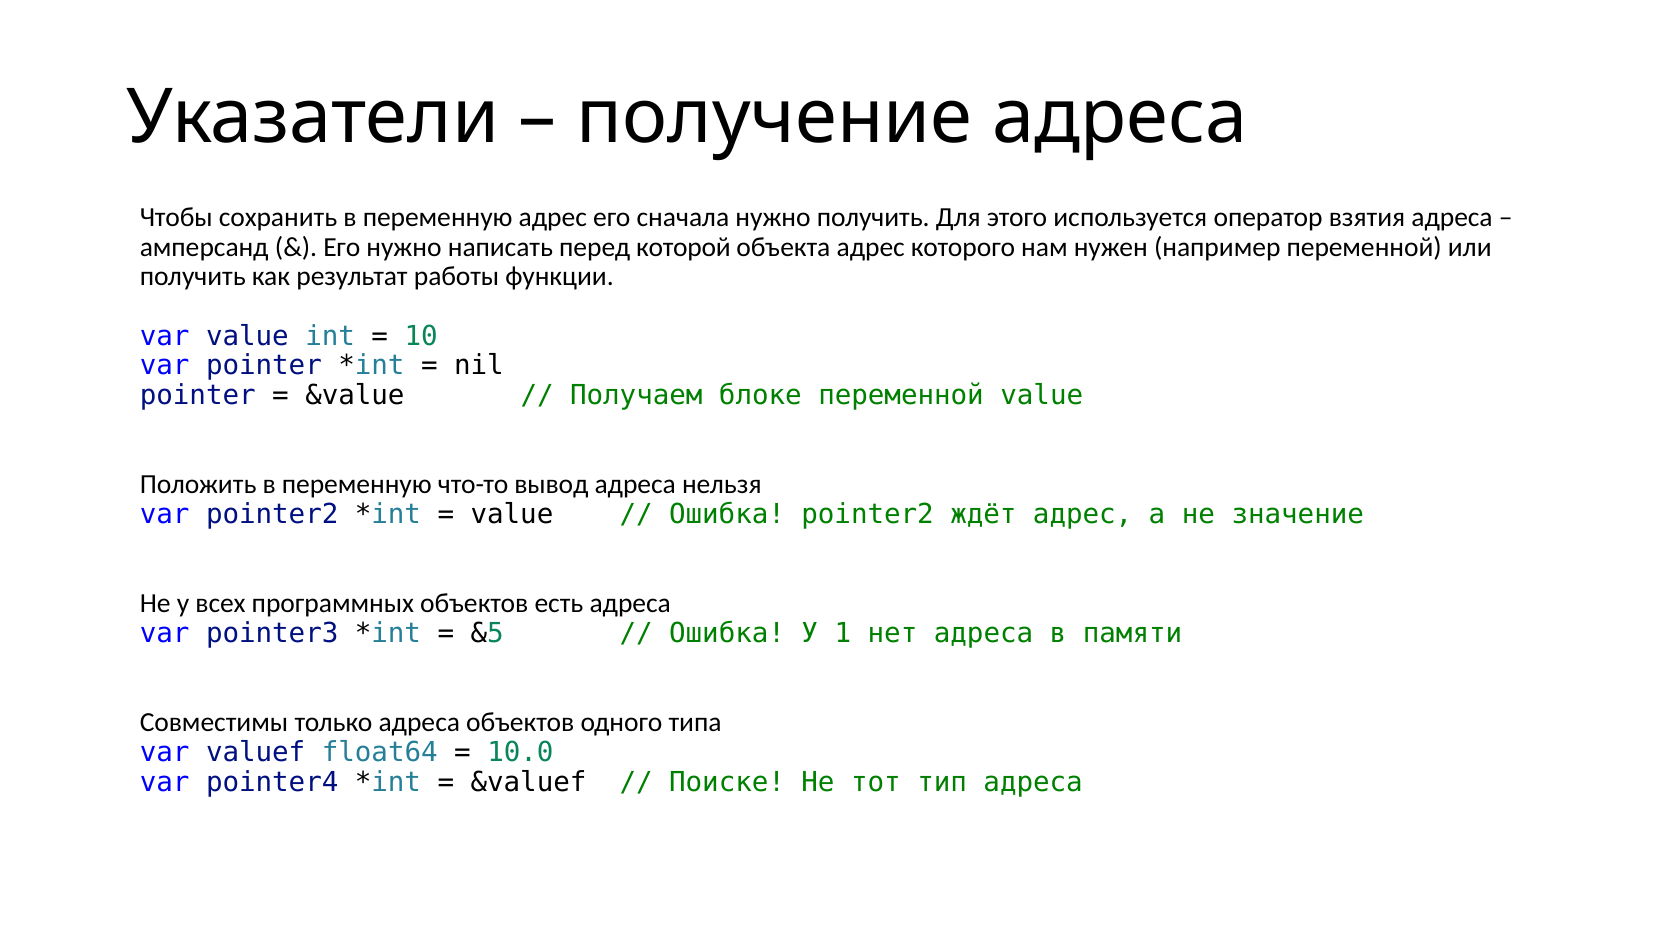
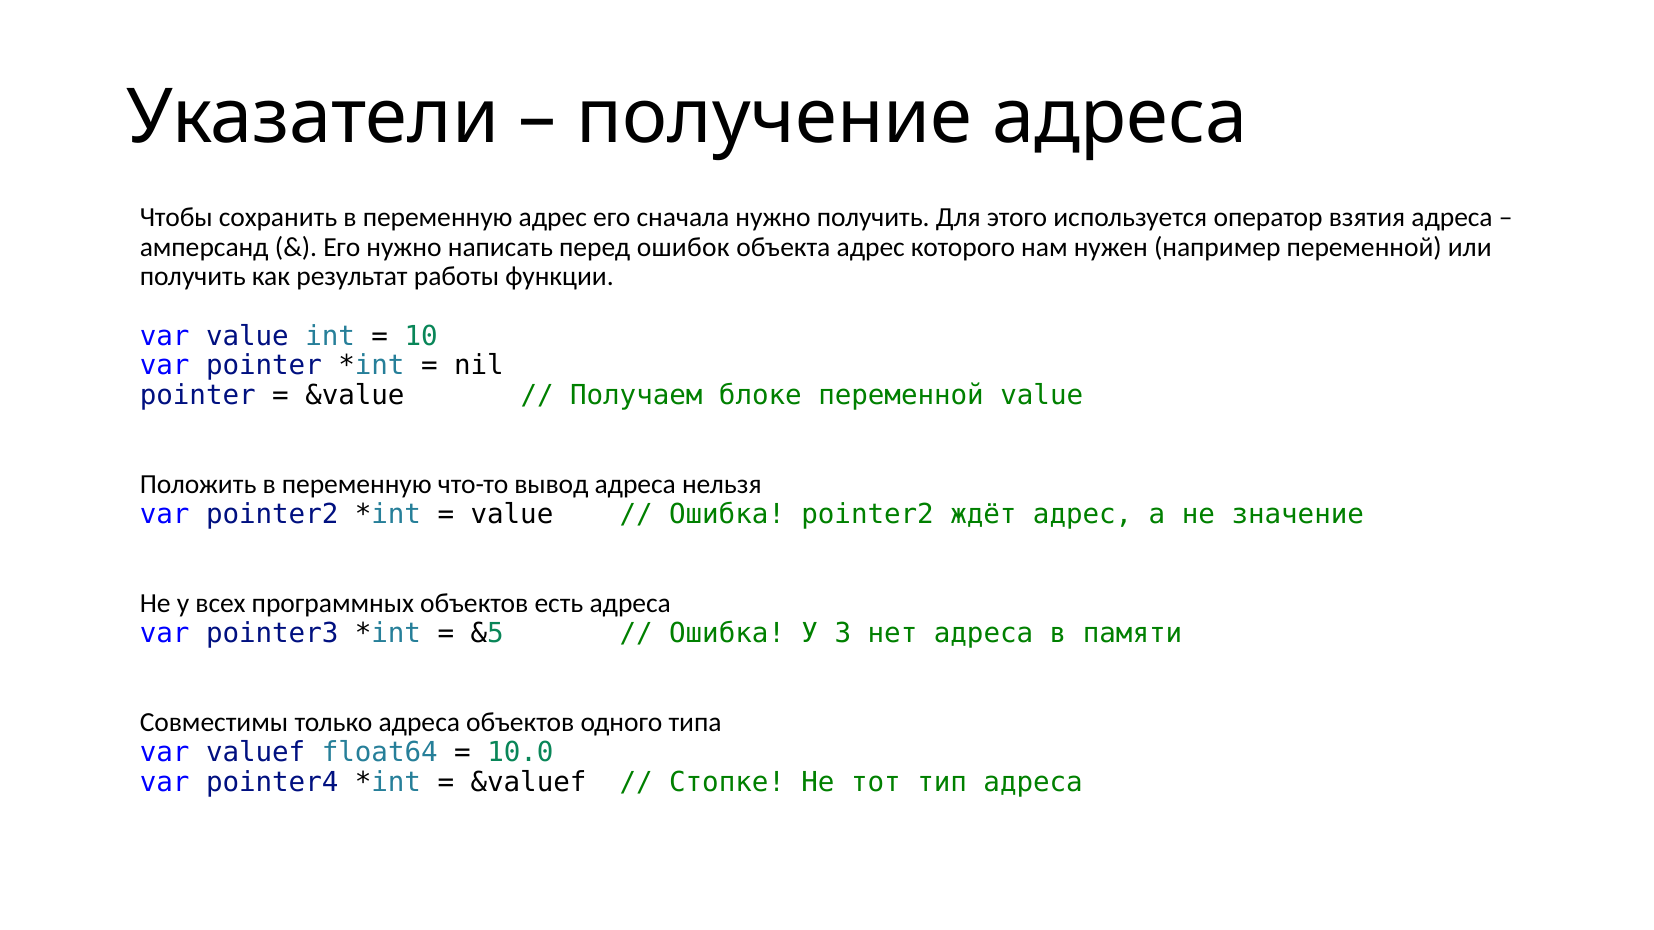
которой: которой -> ошибок
1: 1 -> 3
Поиске: Поиске -> Стопке
